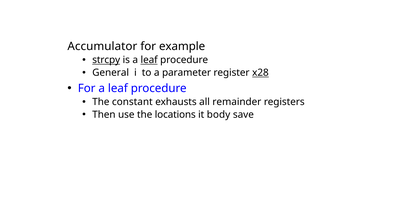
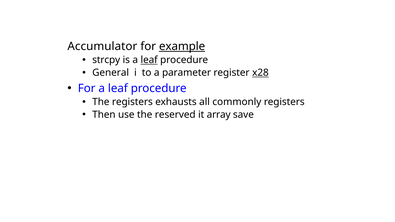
example underline: none -> present
strcpy underline: present -> none
The constant: constant -> registers
remainder: remainder -> commonly
locations: locations -> reserved
body: body -> array
